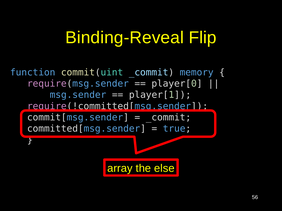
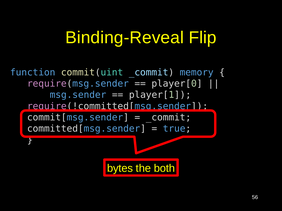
array: array -> bytes
else: else -> both
